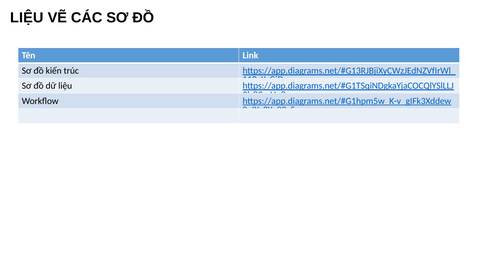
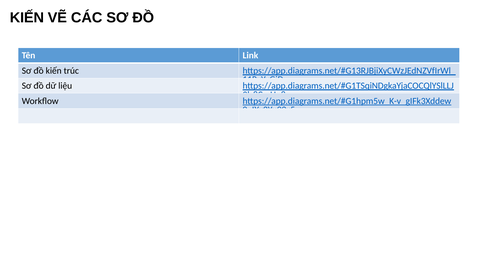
LIỆU at (27, 18): LIỆU -> KIẾN
